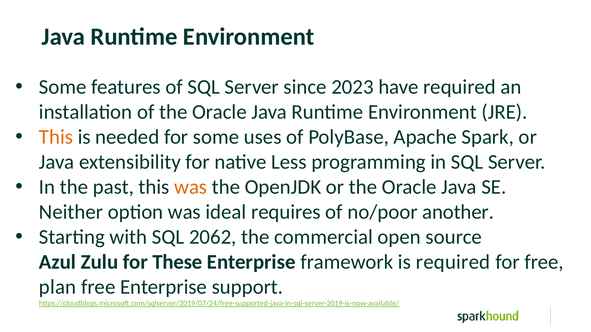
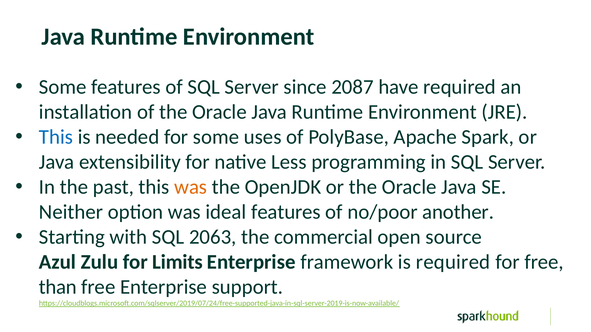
2023: 2023 -> 2087
This at (56, 137) colour: orange -> blue
ideal requires: requires -> features
2062: 2062 -> 2063
These: These -> Limits
plan: plan -> than
